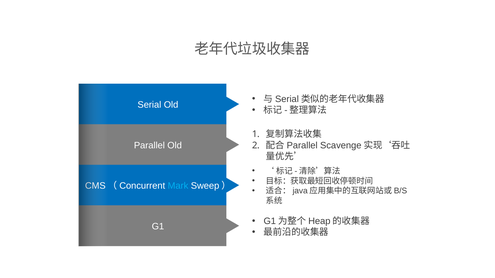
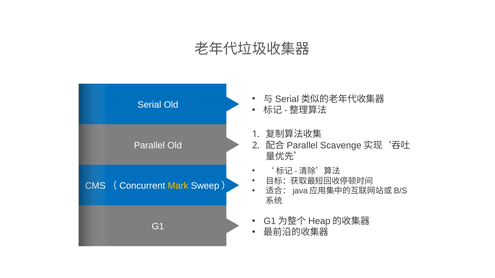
Mark colour: light blue -> yellow
